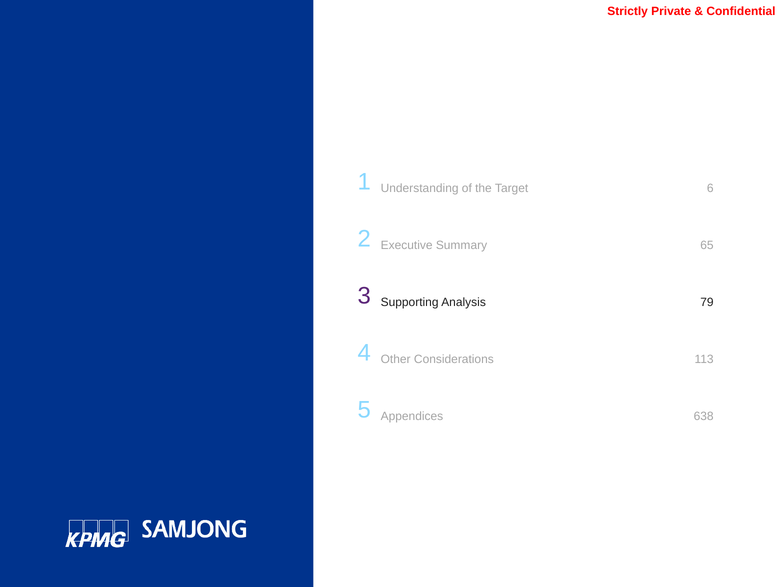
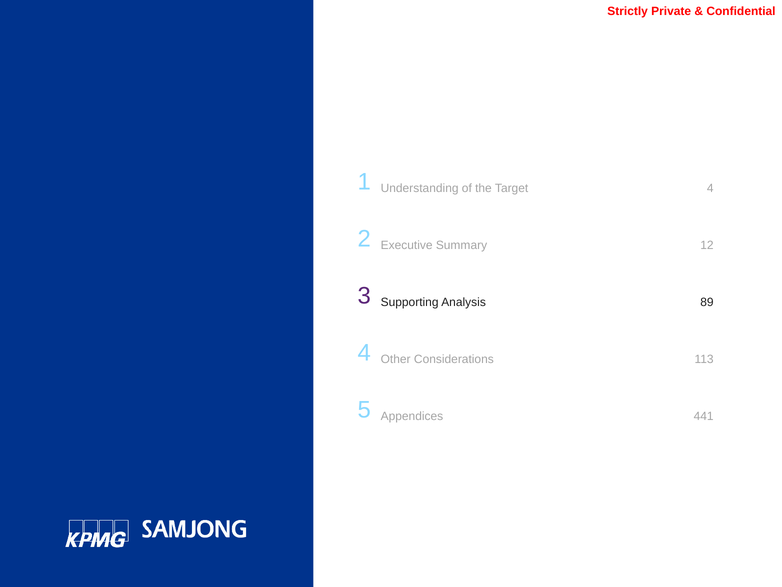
Target 6: 6 -> 4
65: 65 -> 12
79: 79 -> 89
638: 638 -> 441
